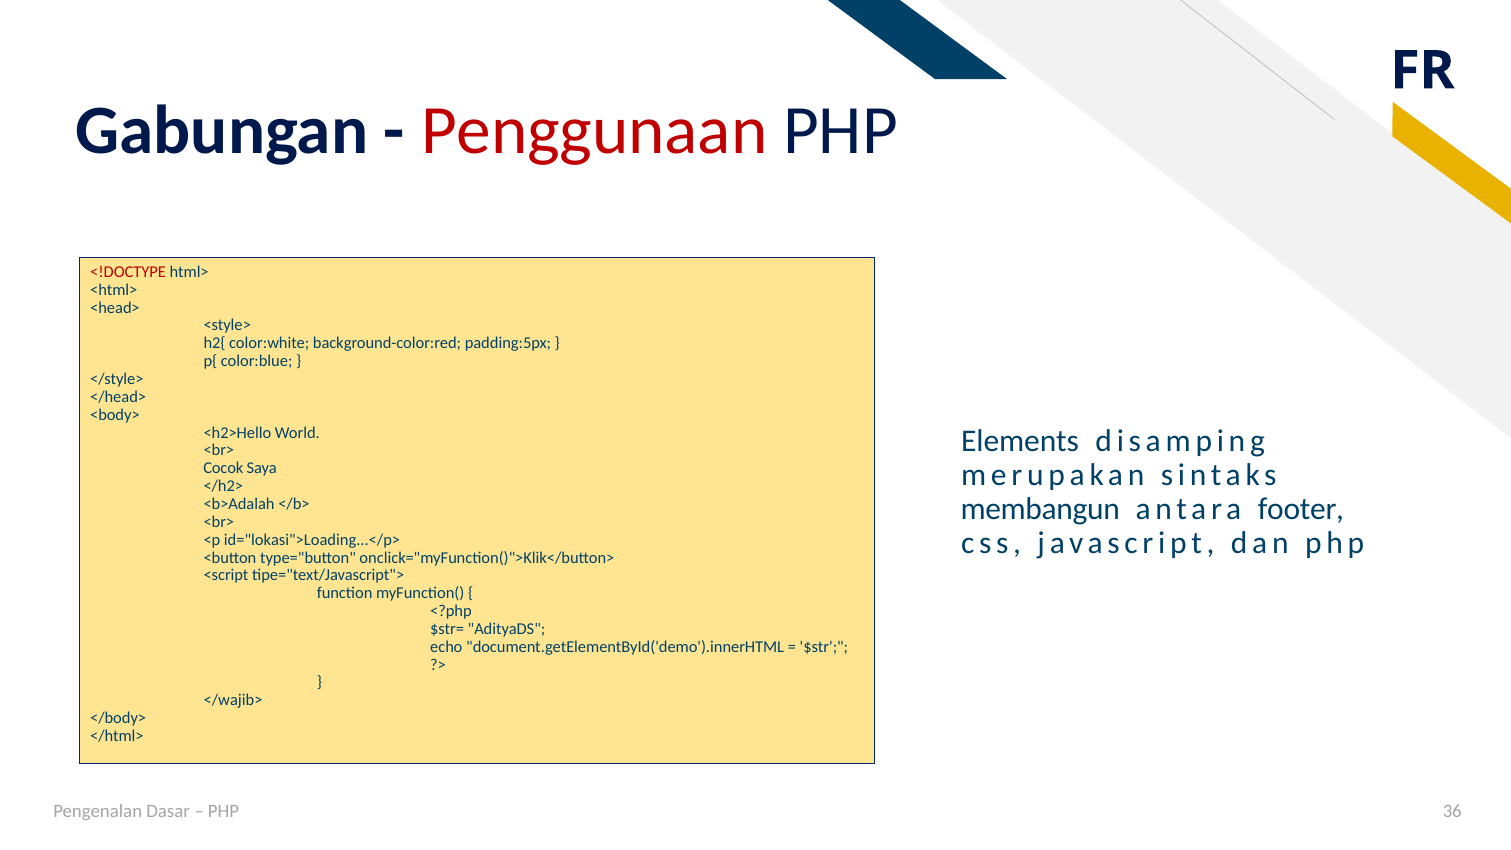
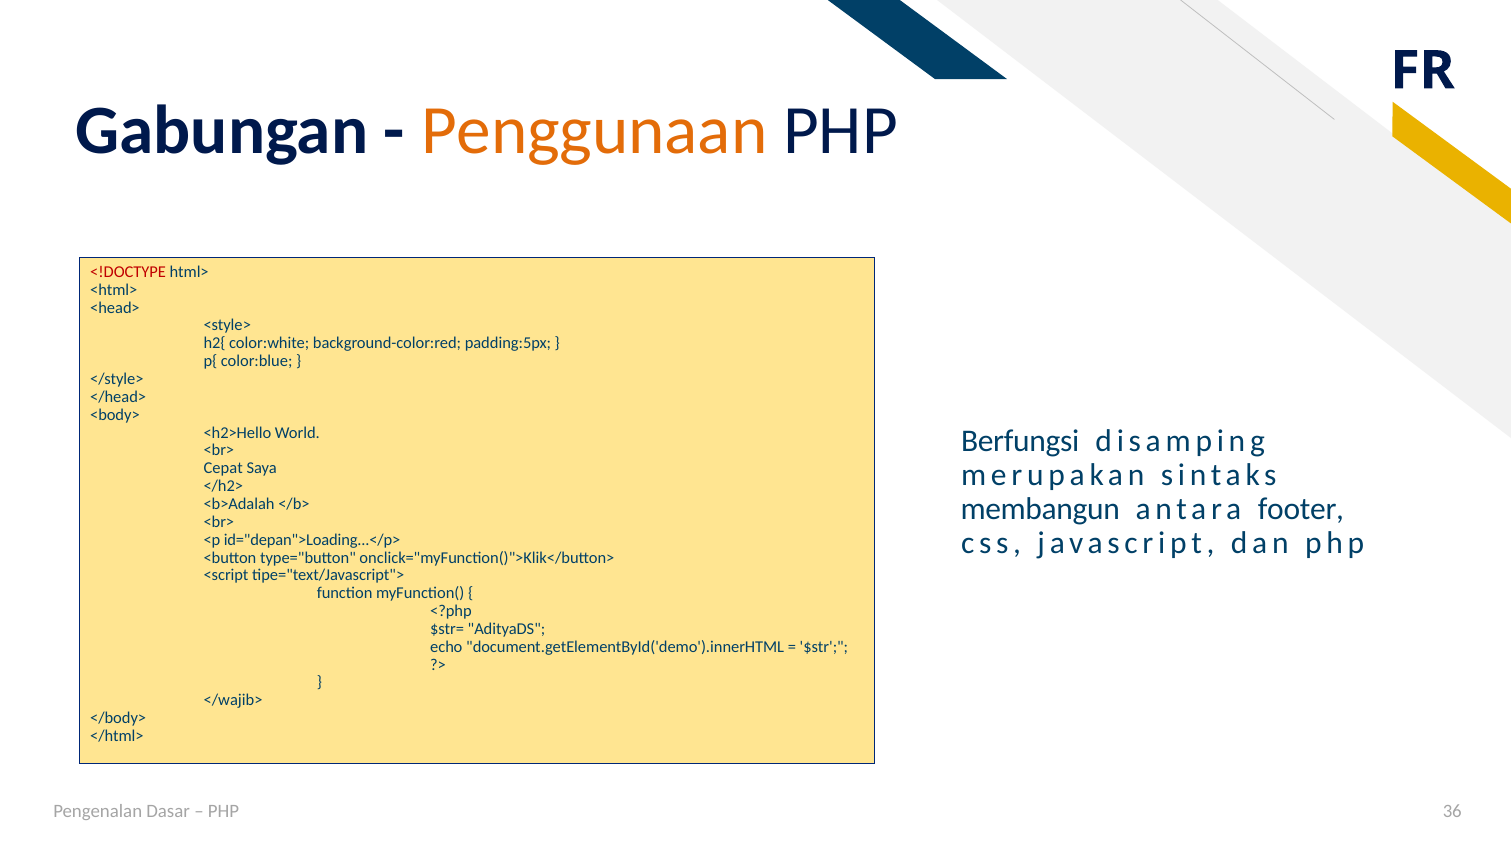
Penggunaan colour: red -> orange
Elements: Elements -> Berfungsi
Cocok: Cocok -> Cepat
id="lokasi">Loading...</p>: id="lokasi">Loading...</p> -> id="depan">Loading...</p>
